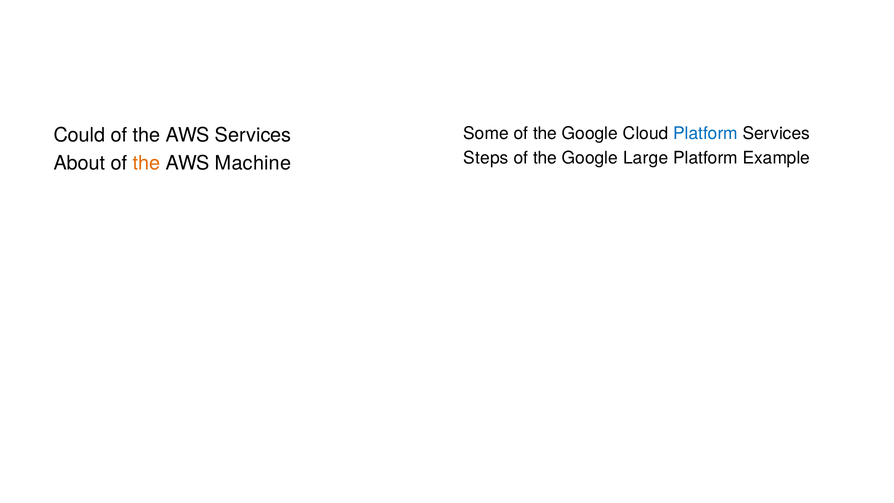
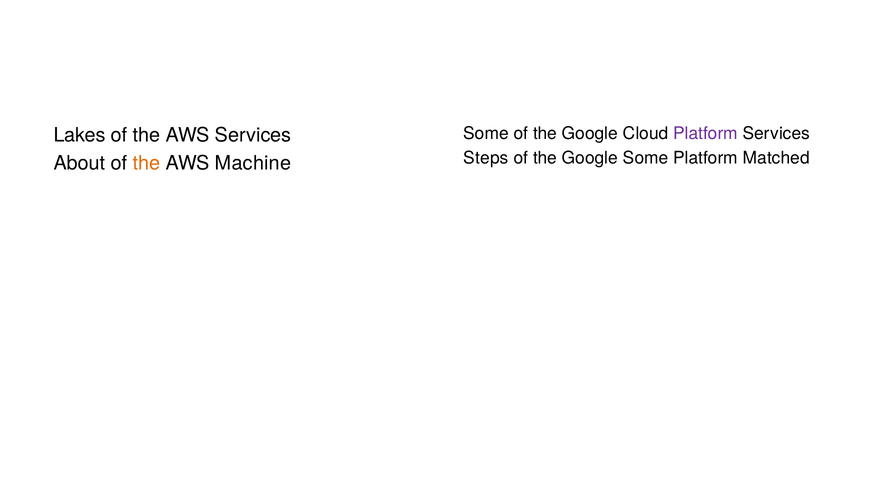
Platform at (706, 133) colour: blue -> purple
Could: Could -> Lakes
Google Large: Large -> Some
Example: Example -> Matched
